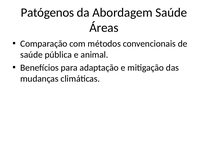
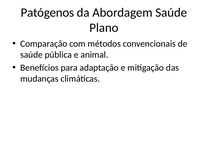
Áreas: Áreas -> Plano
